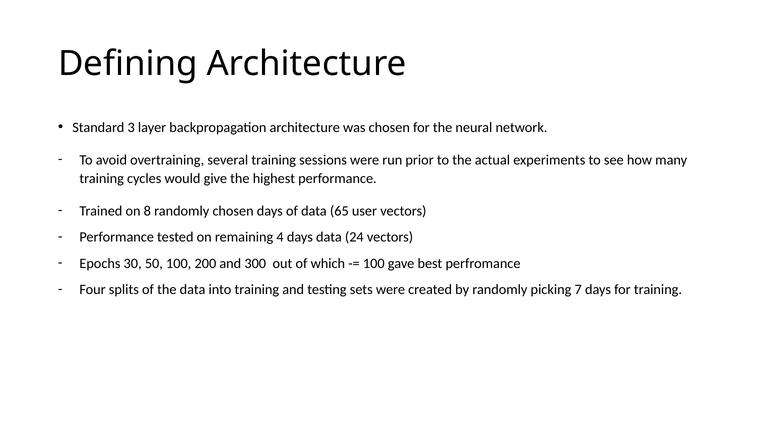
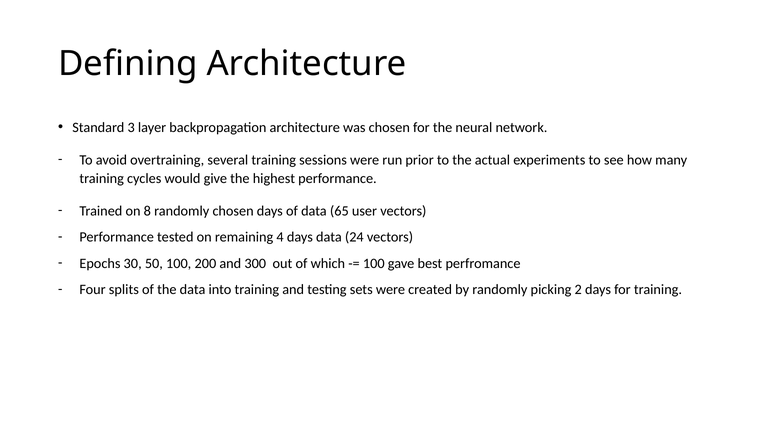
7: 7 -> 2
